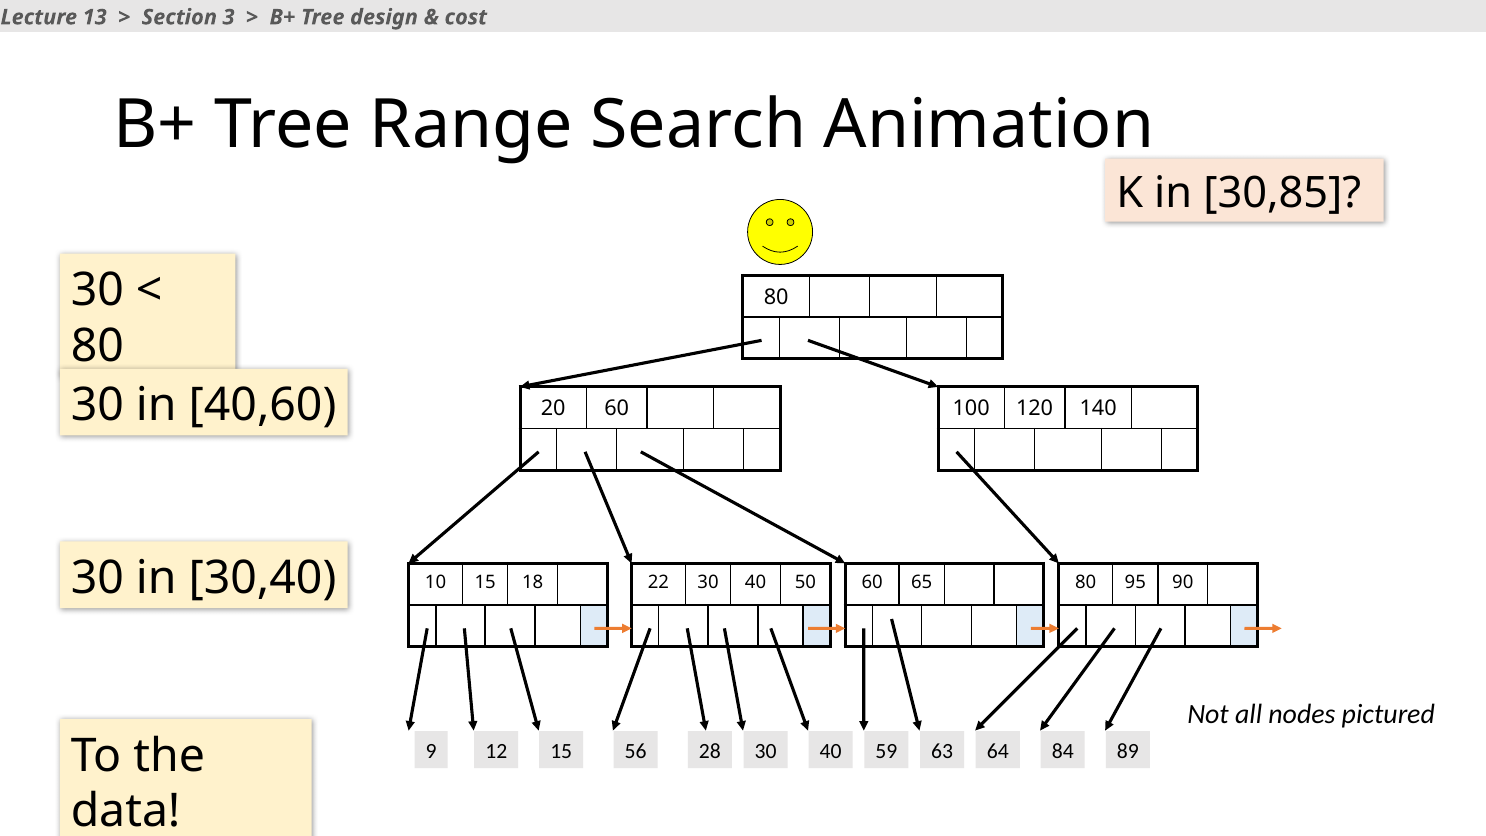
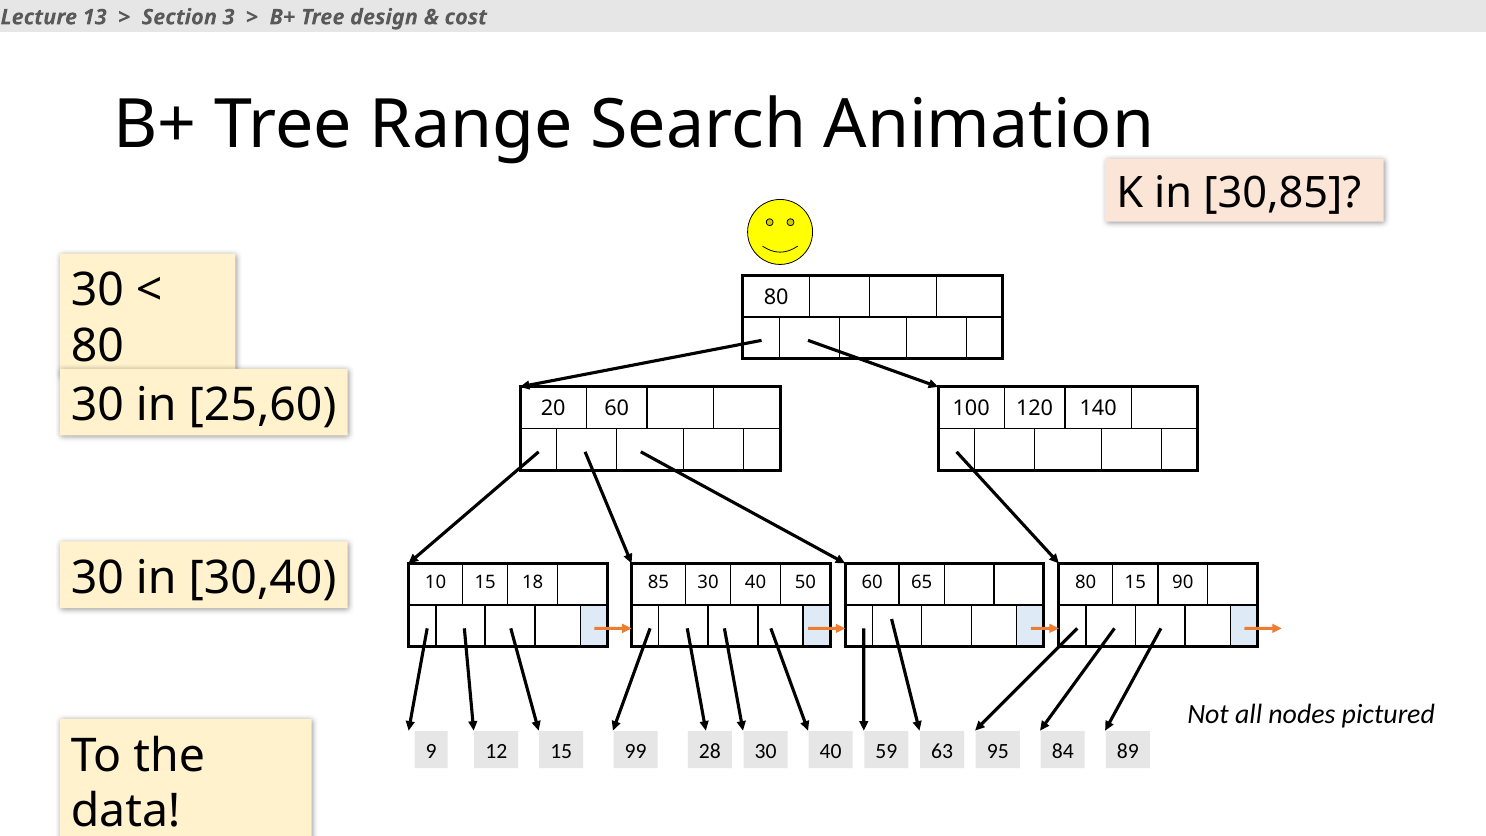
40,60: 40,60 -> 25,60
22: 22 -> 85
80 95: 95 -> 15
56: 56 -> 99
64: 64 -> 95
